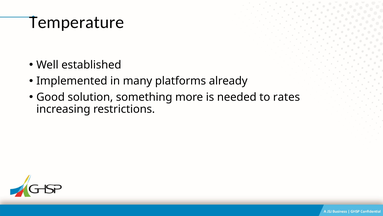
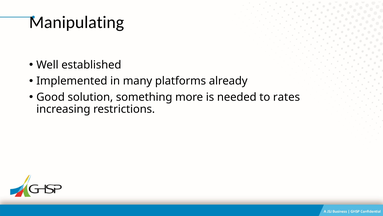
Temperature: Temperature -> Manipulating
